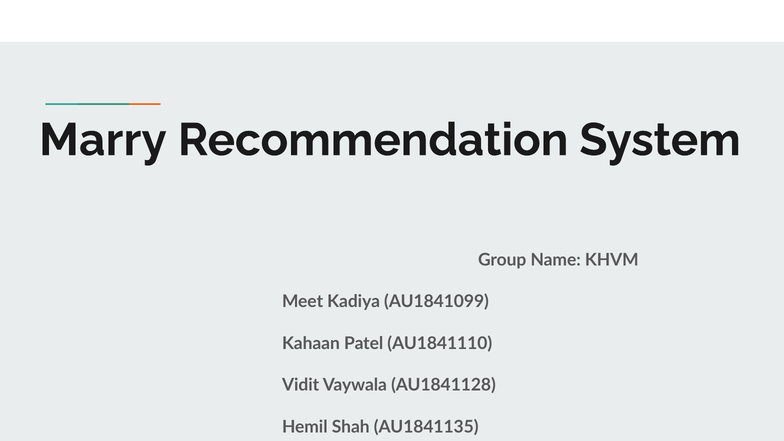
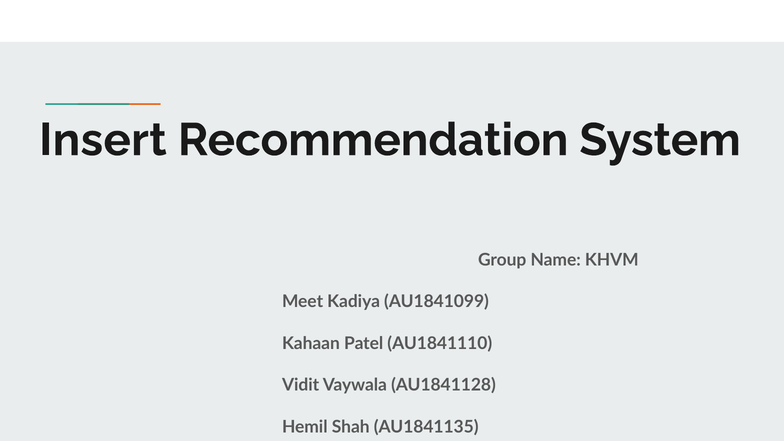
Marry: Marry -> Insert
